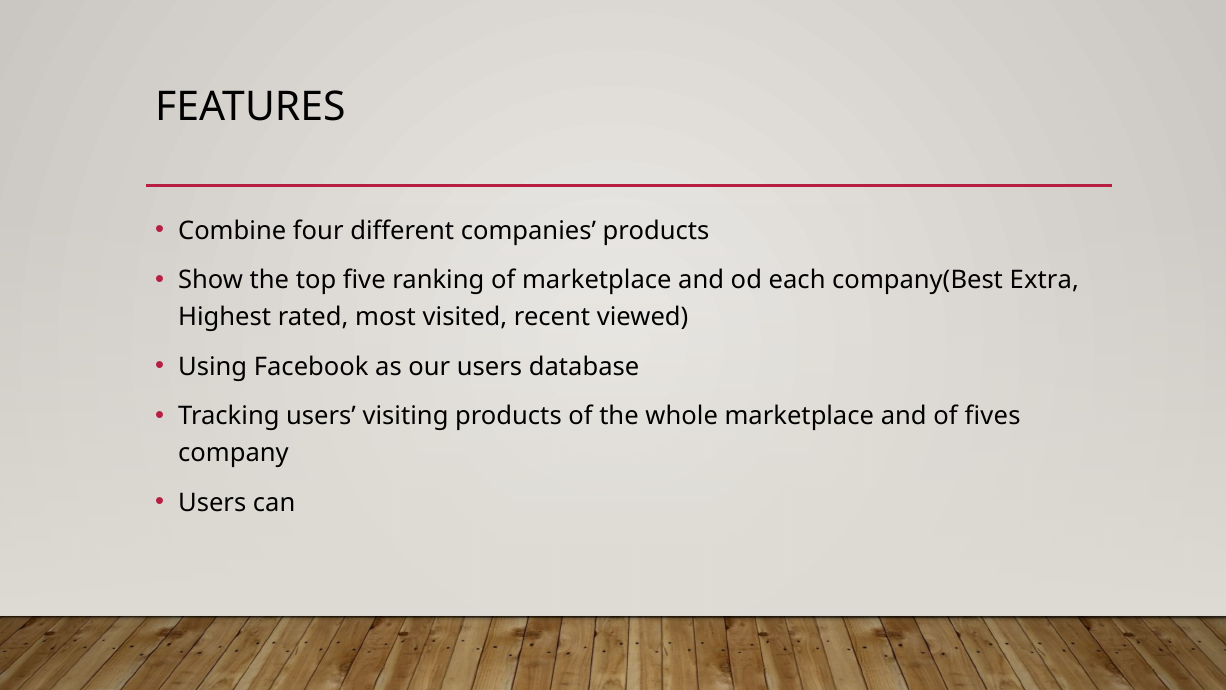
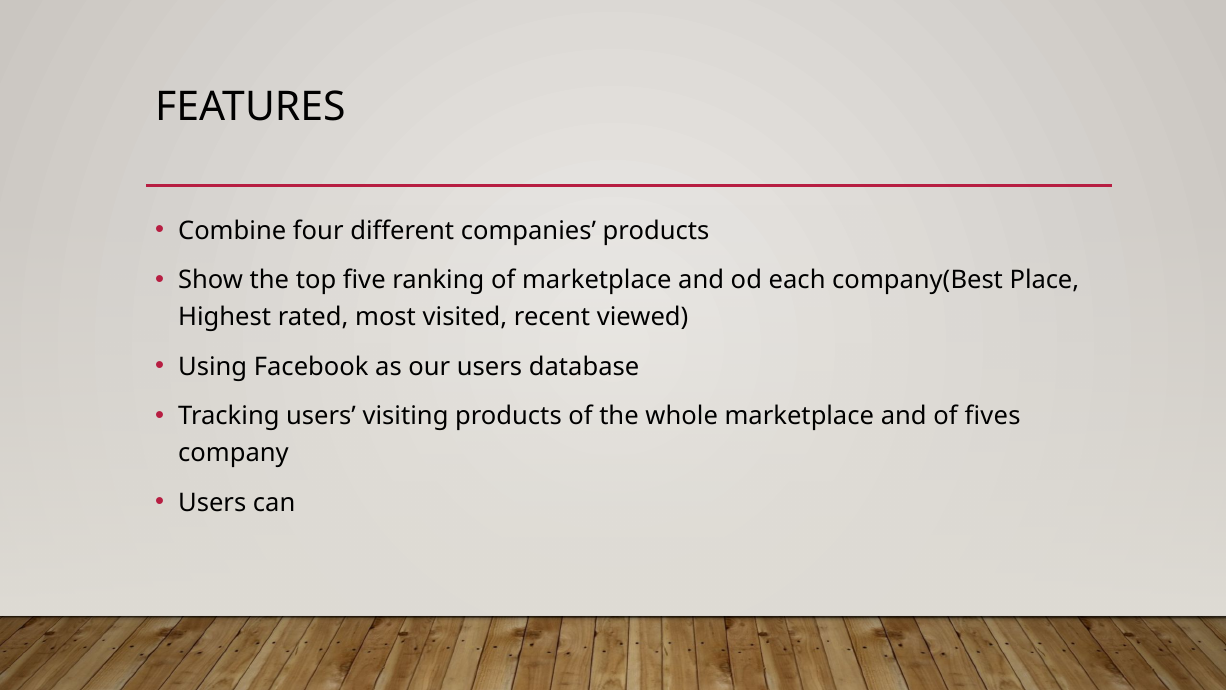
Extra: Extra -> Place
